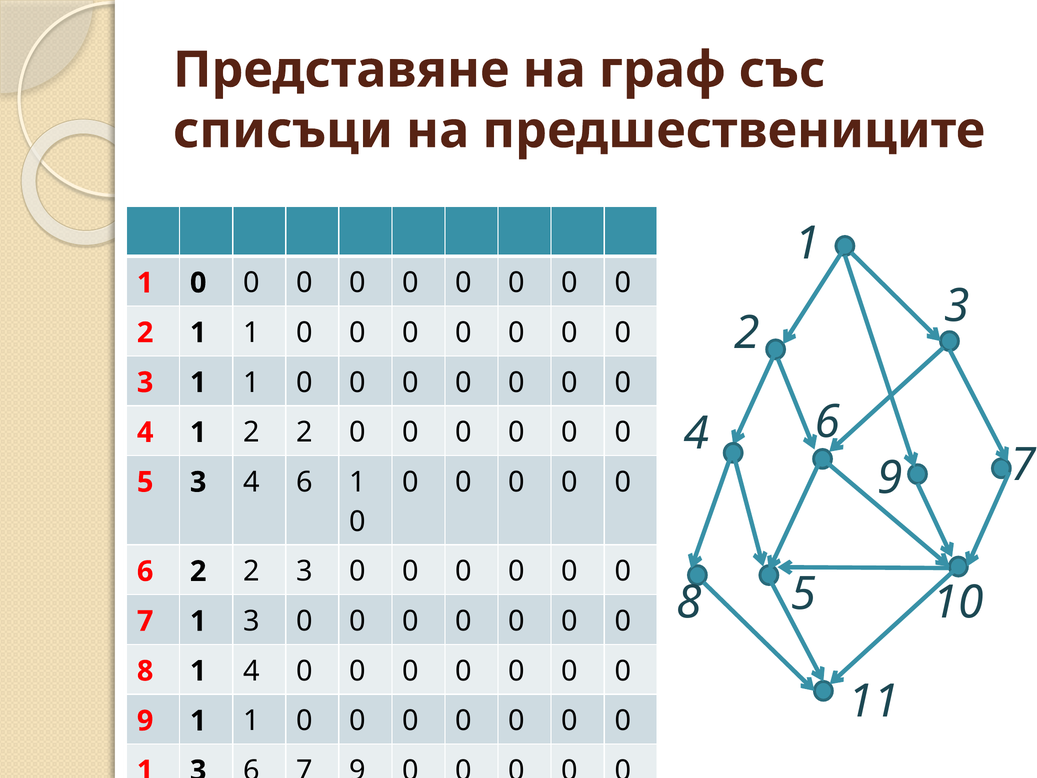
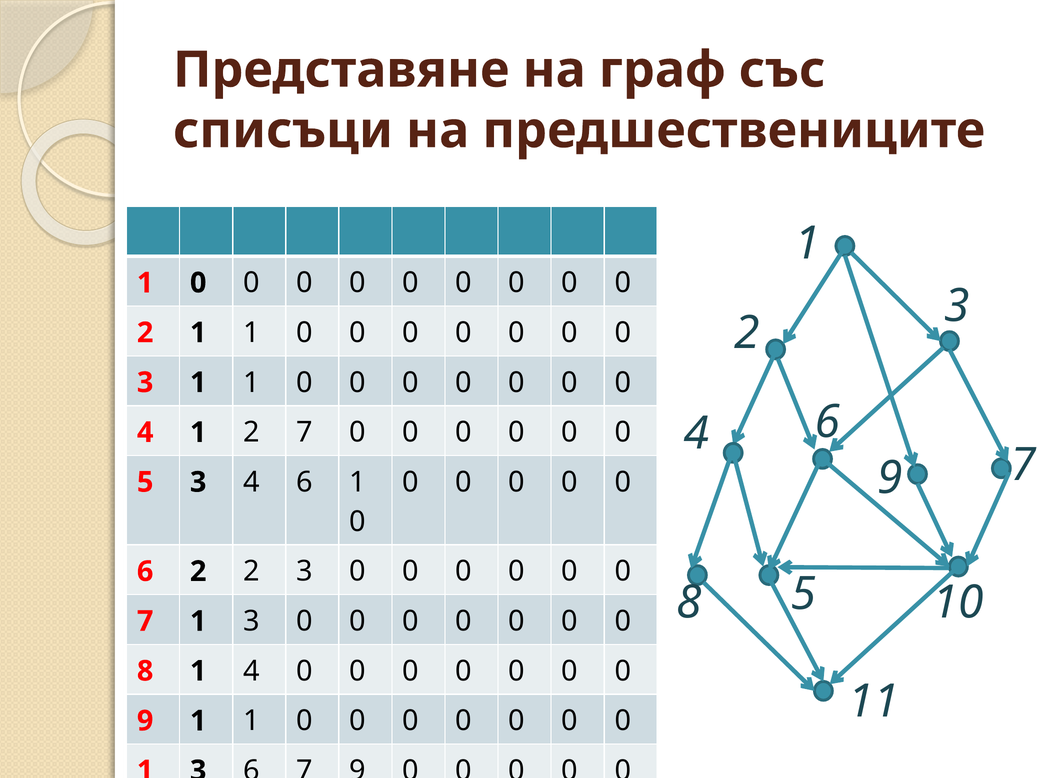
1 2 2: 2 -> 7
